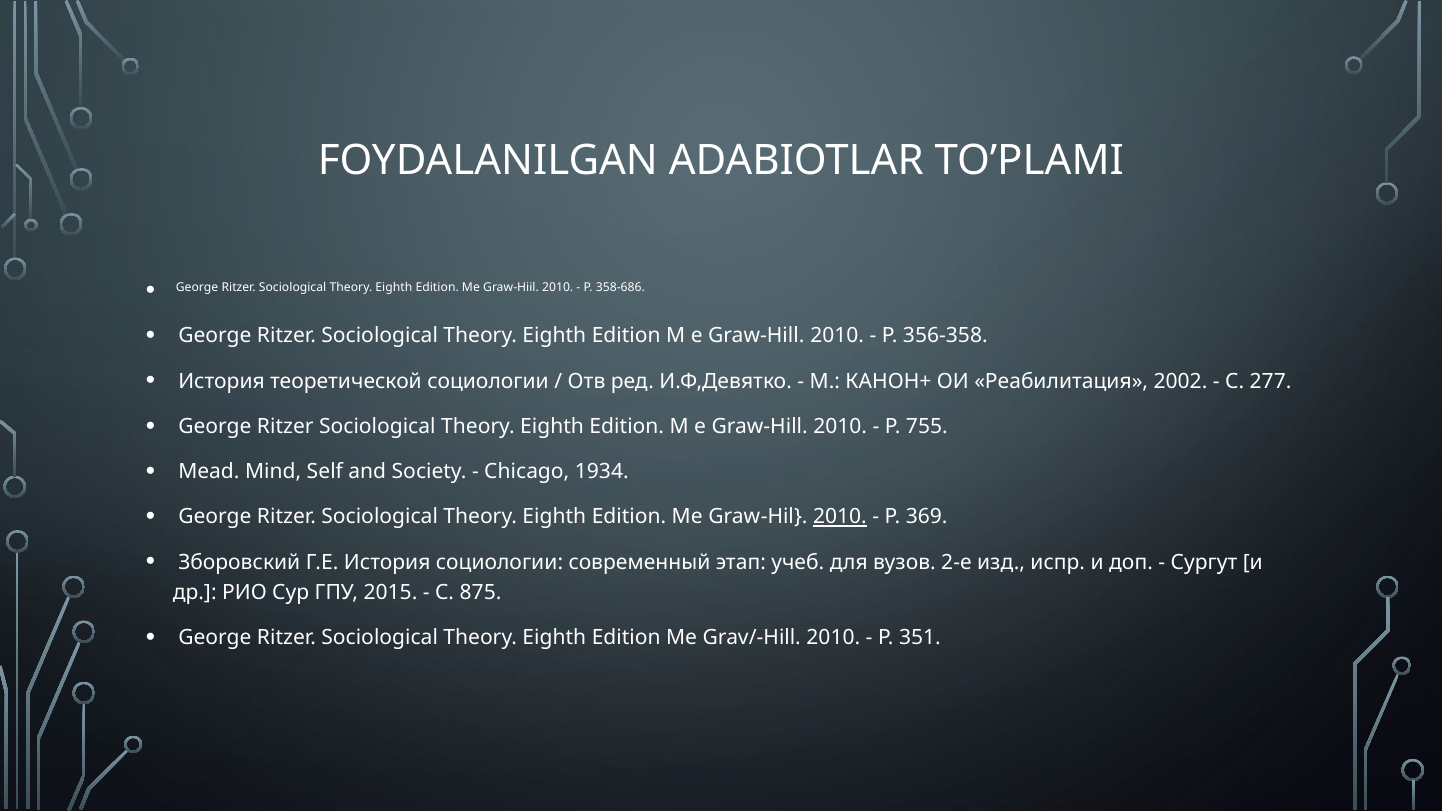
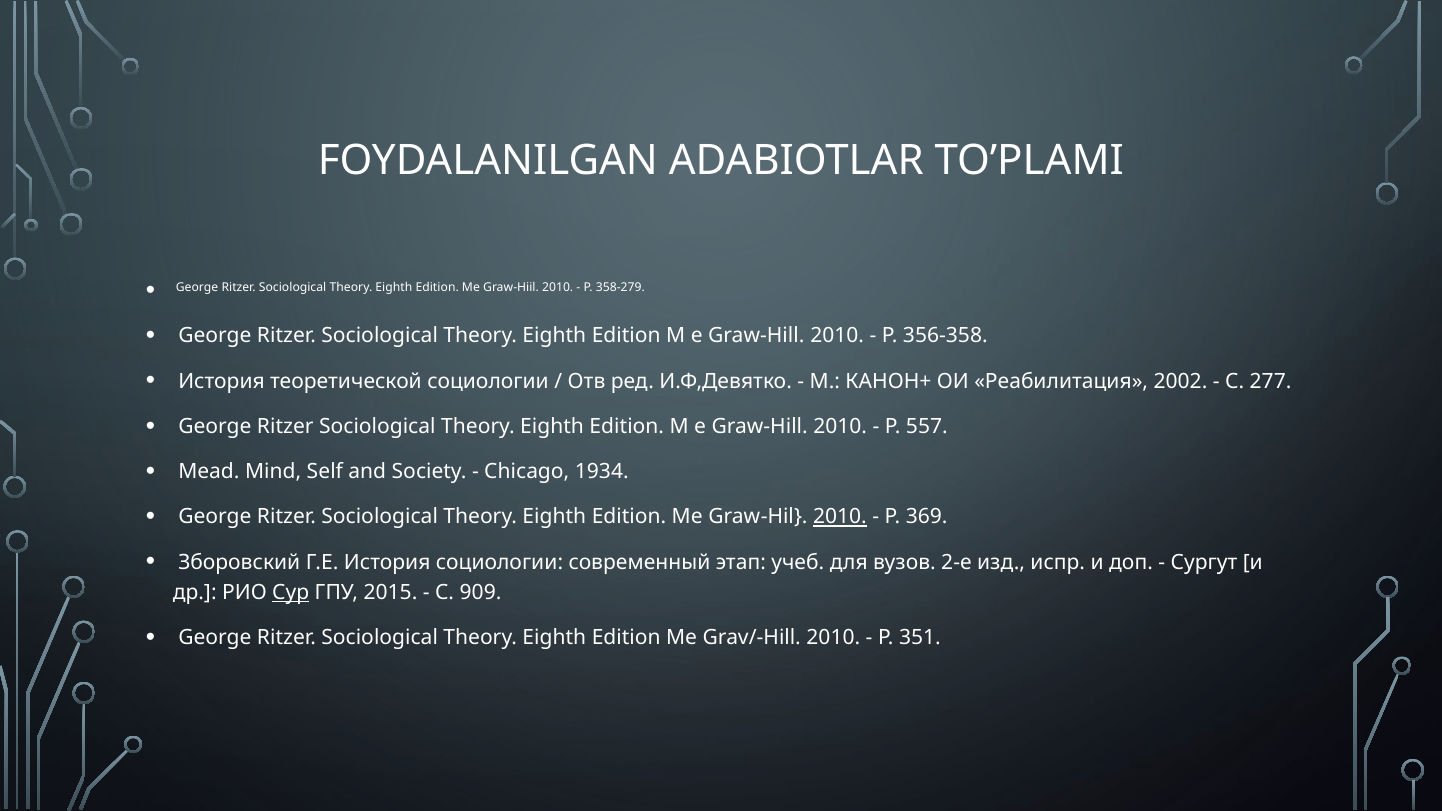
358-686: 358-686 -> 358-279
755: 755 -> 557
Сур underline: none -> present
875: 875 -> 909
